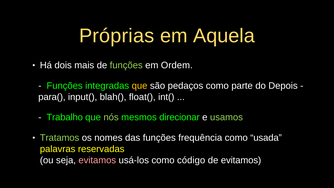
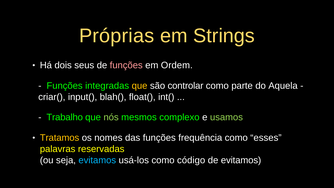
Aquela: Aquela -> Strings
mais: mais -> seus
funções at (126, 65) colour: light green -> pink
pedaços: pedaços -> controlar
Depois: Depois -> Aquela
para(: para( -> criar(
direcionar: direcionar -> complexo
Tratamos colour: light green -> yellow
usada: usada -> esses
evitamos at (97, 160) colour: pink -> light blue
